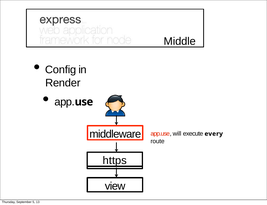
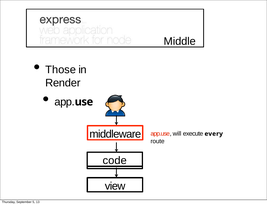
Config: Config -> Those
https: https -> code
